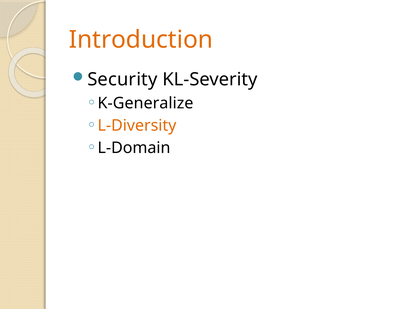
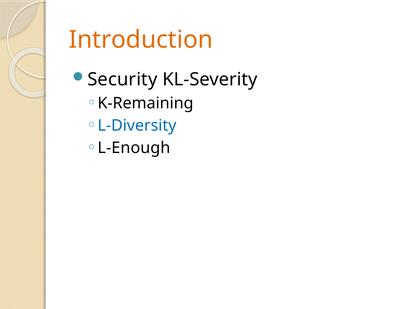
K-Generalize: K-Generalize -> K-Remaining
L-Diversity colour: orange -> blue
L-Domain: L-Domain -> L-Enough
